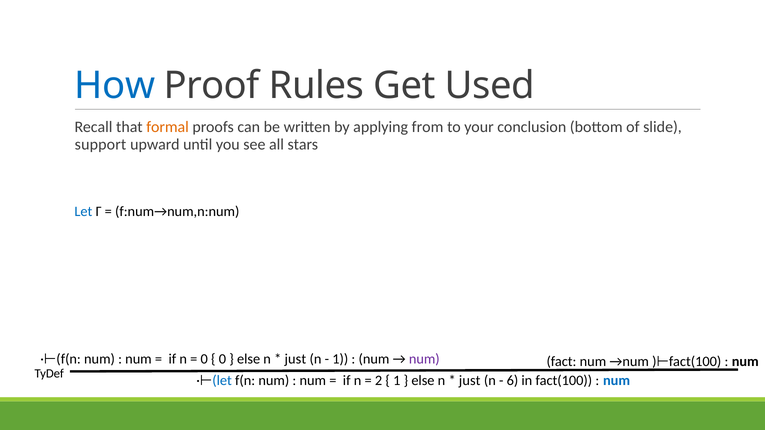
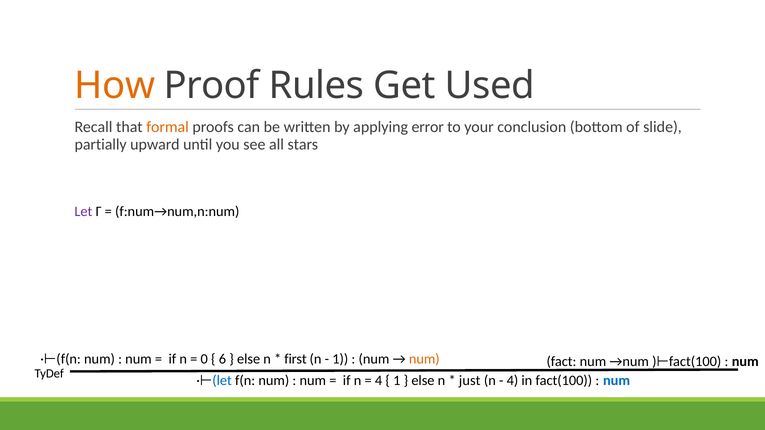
How colour: blue -> orange
from: from -> error
support: support -> partially
Let at (83, 212) colour: blue -> purple
0 at (222, 359): 0 -> 6
just at (295, 359): just -> first
num at (424, 359) colour: purple -> orange
2 at (379, 381): 2 -> 4
6 at (512, 381): 6 -> 4
